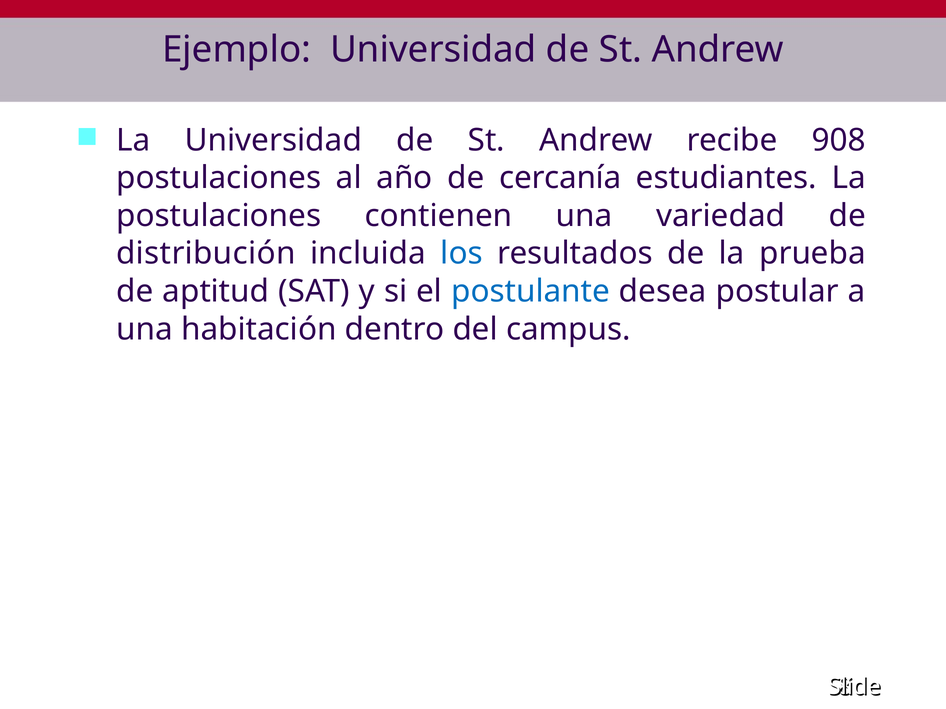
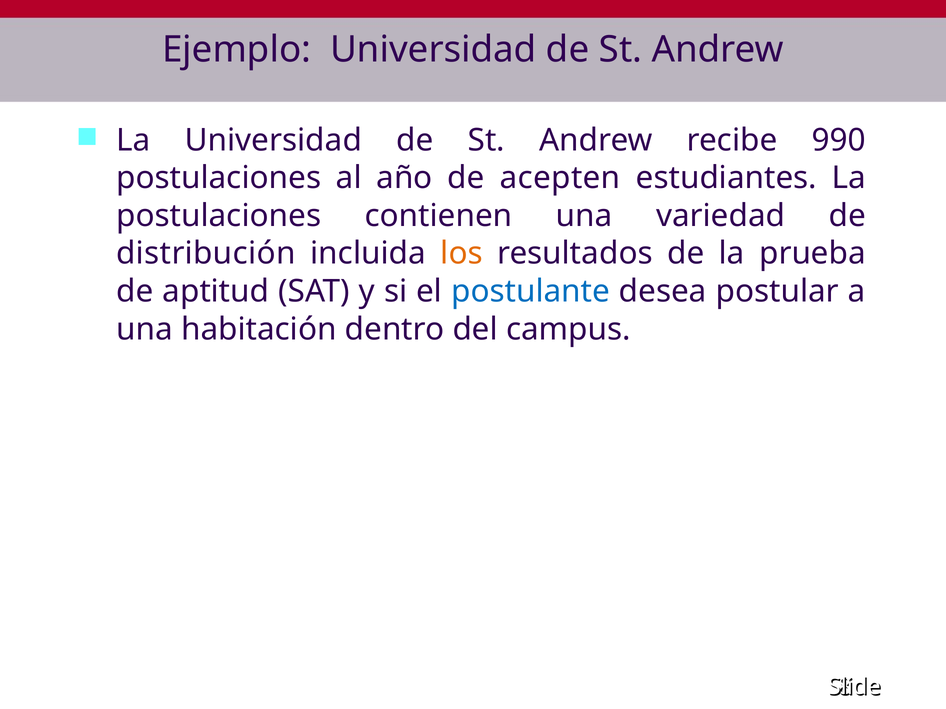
908: 908 -> 990
cercanía: cercanía -> acepten
los colour: blue -> orange
